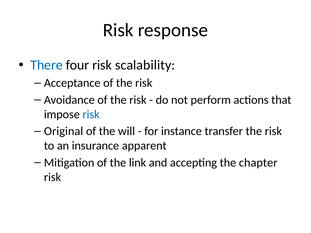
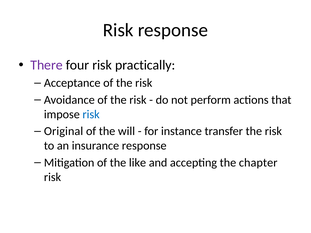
There colour: blue -> purple
scalability: scalability -> practically
insurance apparent: apparent -> response
link: link -> like
